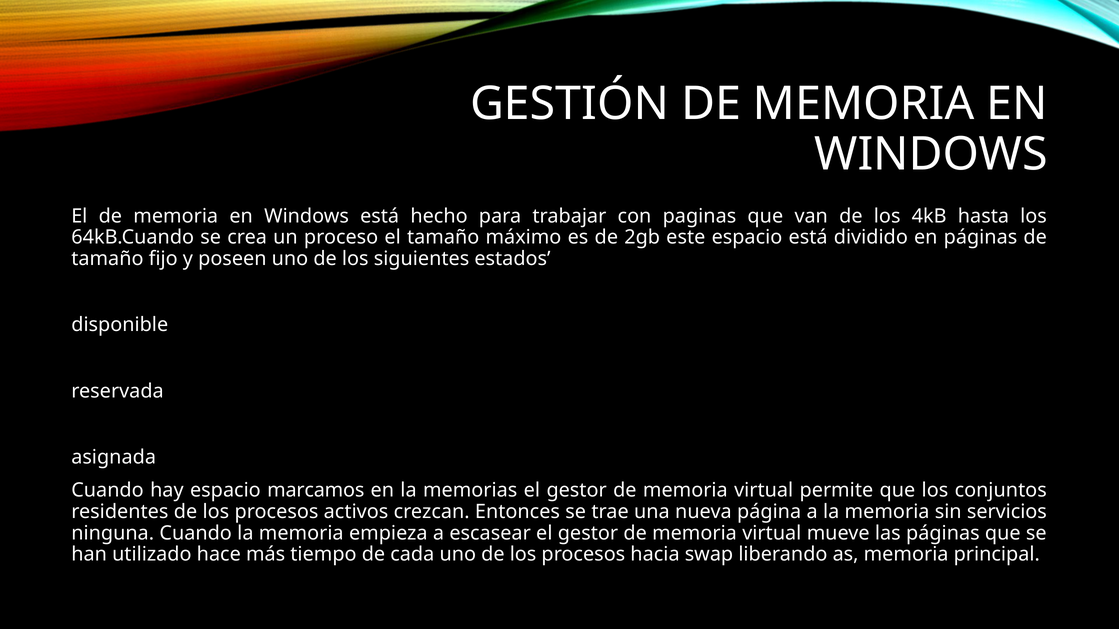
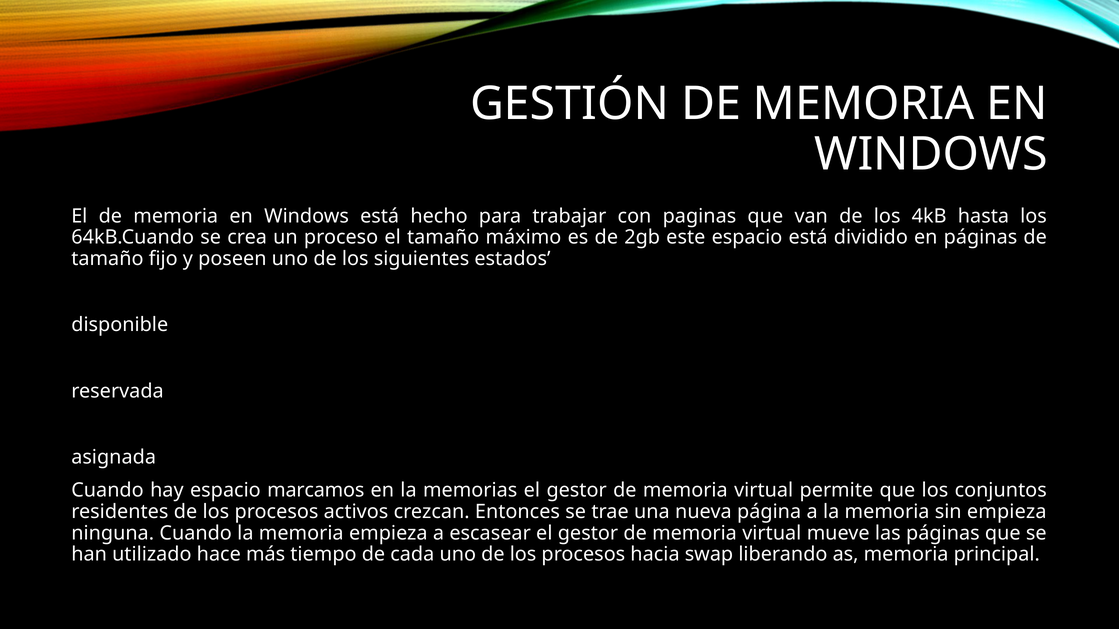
sin servicios: servicios -> empieza
